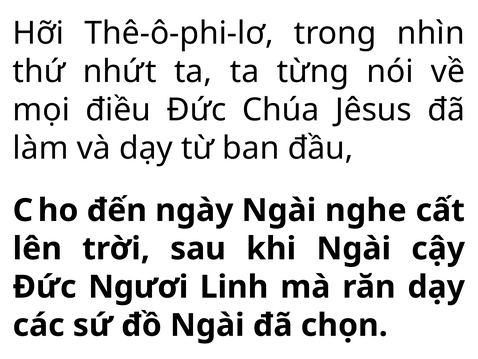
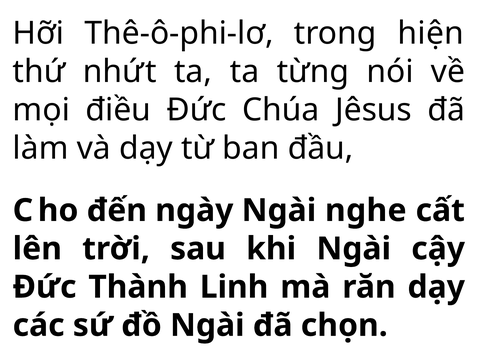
nhìn: nhìn -> hiện
Ngươi: Ngươi -> Thành
